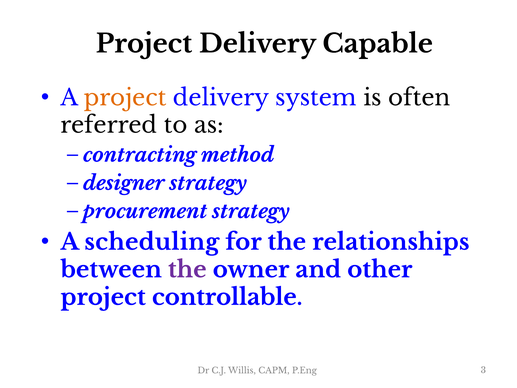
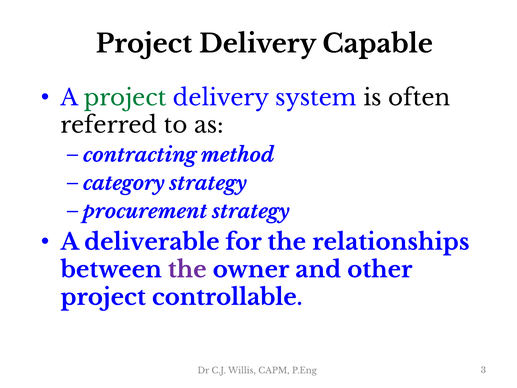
project at (125, 98) colour: orange -> green
designer: designer -> category
scheduling: scheduling -> deliverable
